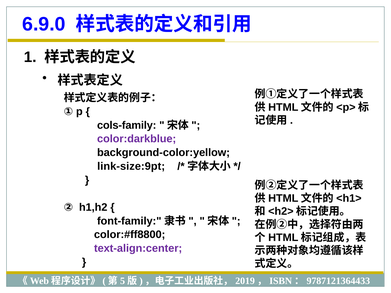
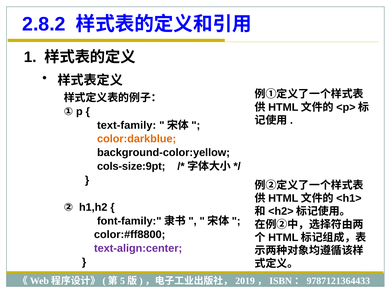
6.9.0: 6.9.0 -> 2.8.2
cols-family: cols-family -> text-family
color:darkblue colour: purple -> orange
link-size:9pt: link-size:9pt -> cols-size:9pt
